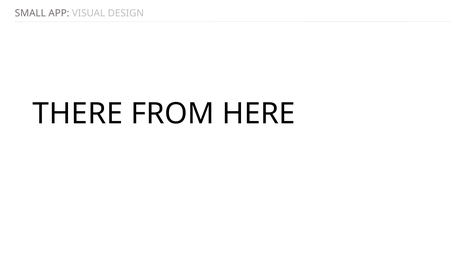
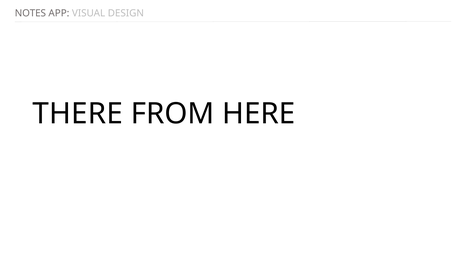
SMALL: SMALL -> NOTES
